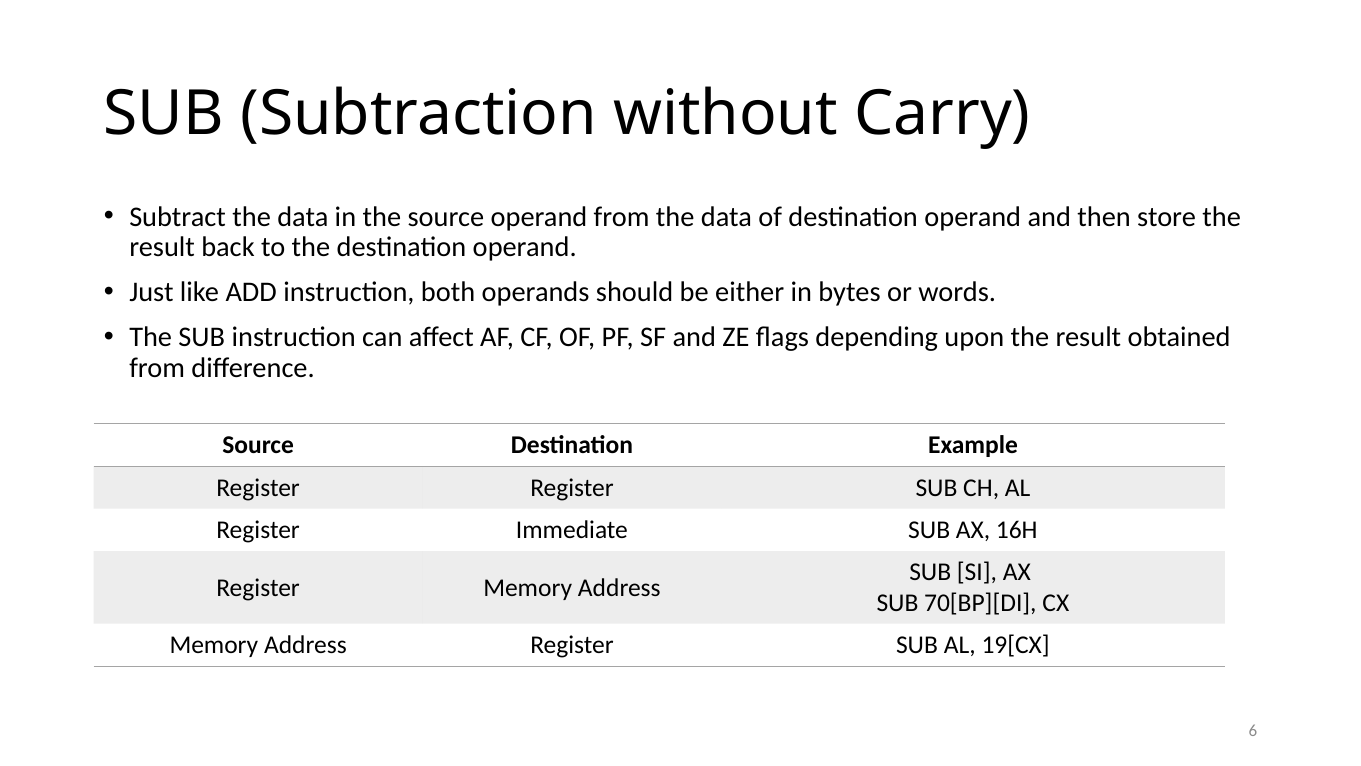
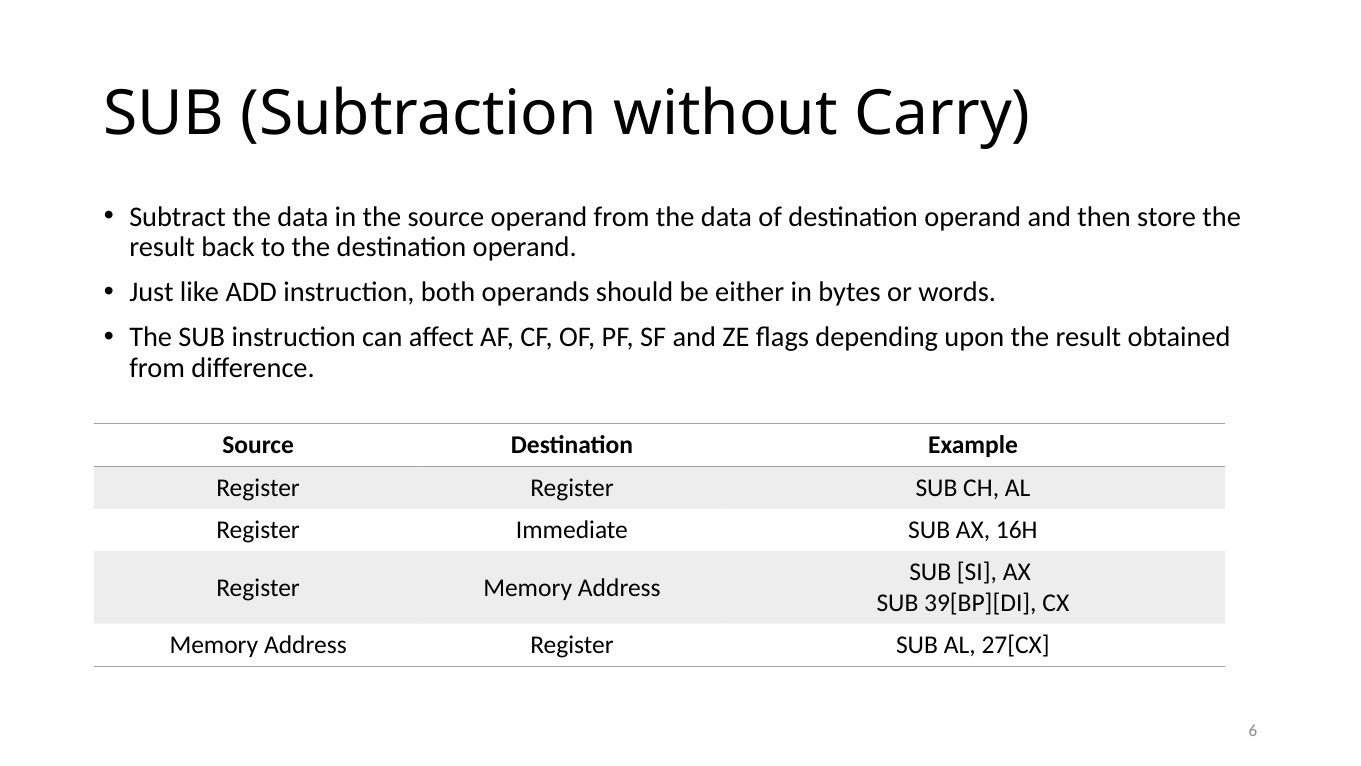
70[BP][DI: 70[BP][DI -> 39[BP][DI
19[CX: 19[CX -> 27[CX
